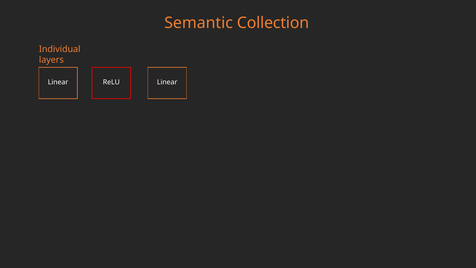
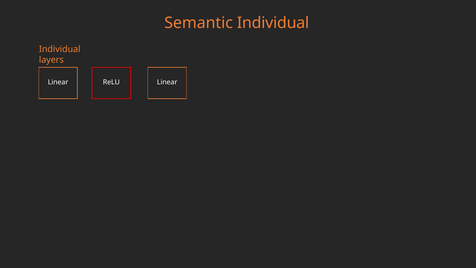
Semantic Collection: Collection -> Individual
